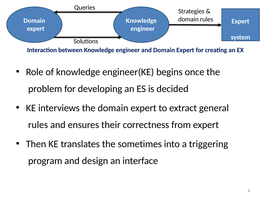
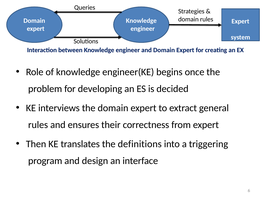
sometimes: sometimes -> definitions
